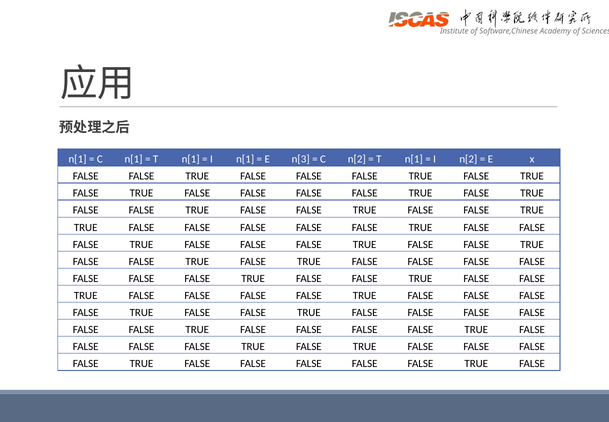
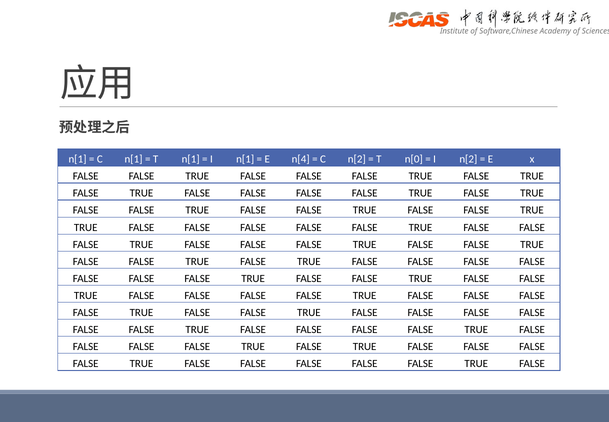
n[3: n[3 -> n[4
n[1 at (414, 159): n[1 -> n[0
